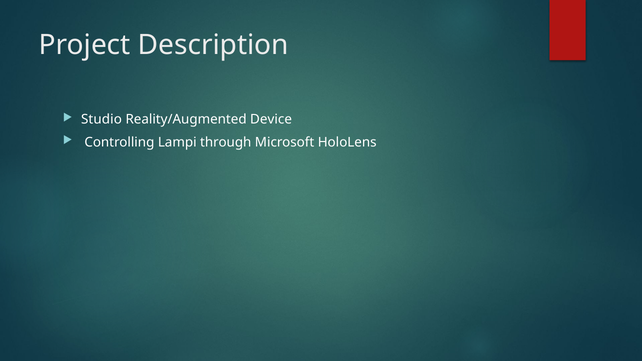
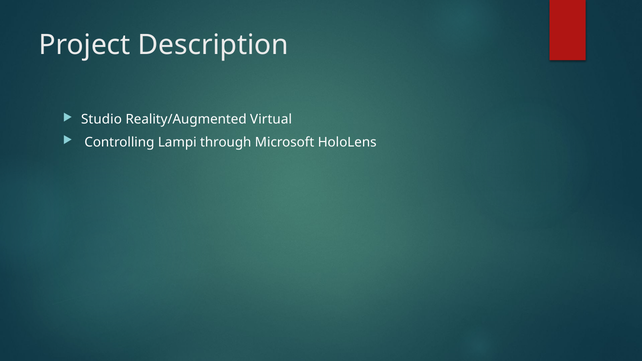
Device: Device -> Virtual
